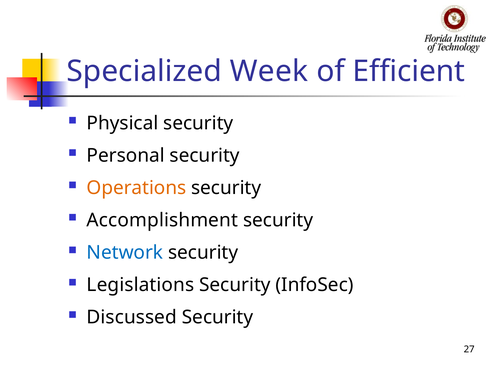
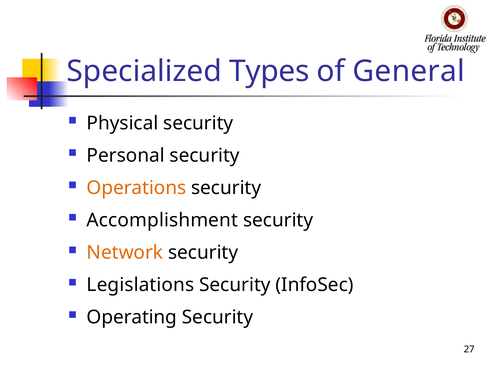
Week: Week -> Types
Efficient: Efficient -> General
Network colour: blue -> orange
Discussed: Discussed -> Operating
